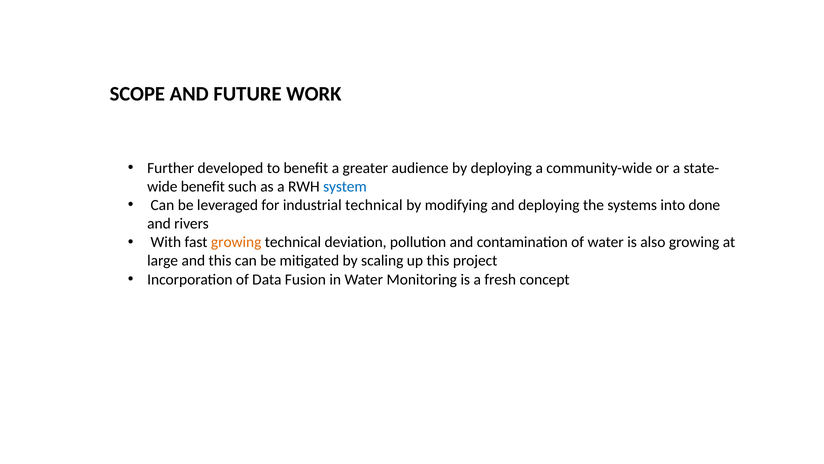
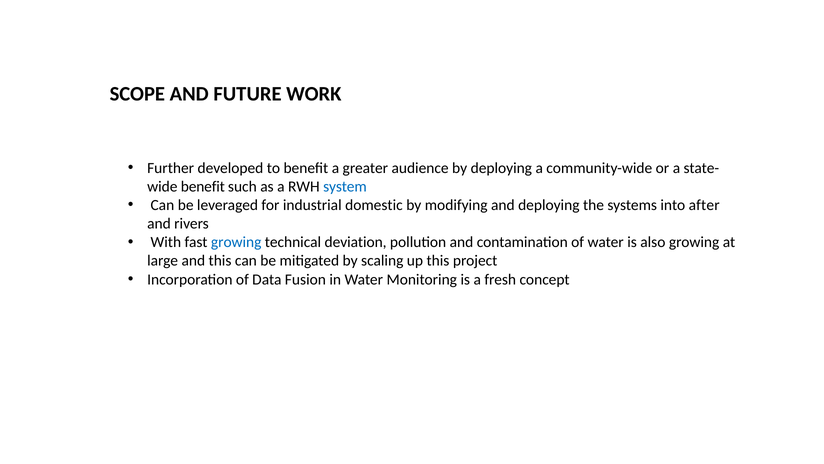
industrial technical: technical -> domestic
done: done -> after
growing at (236, 242) colour: orange -> blue
